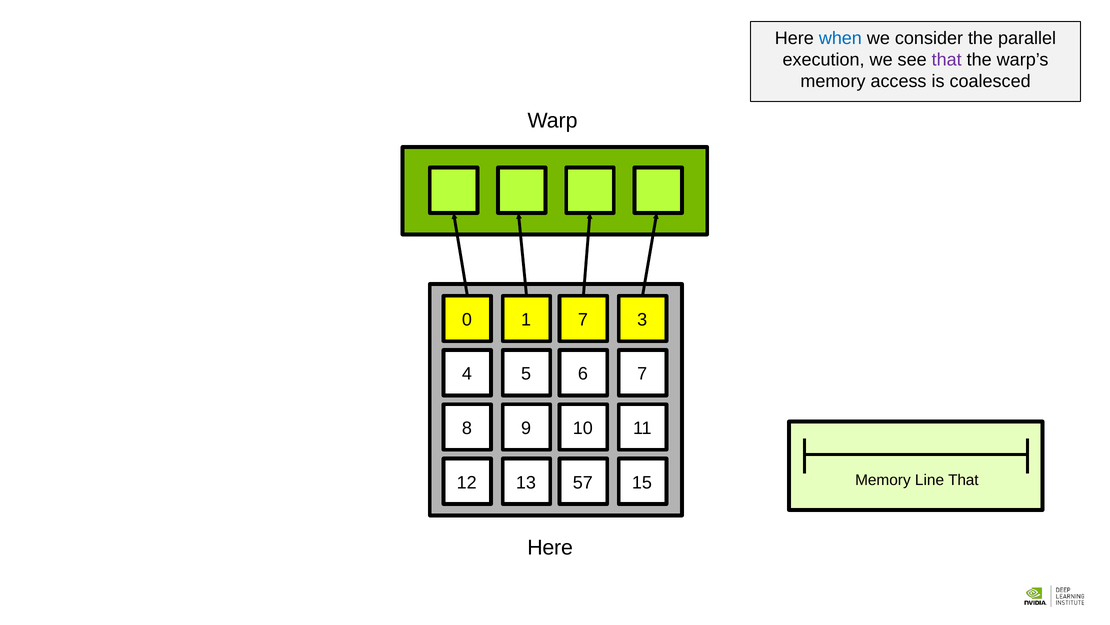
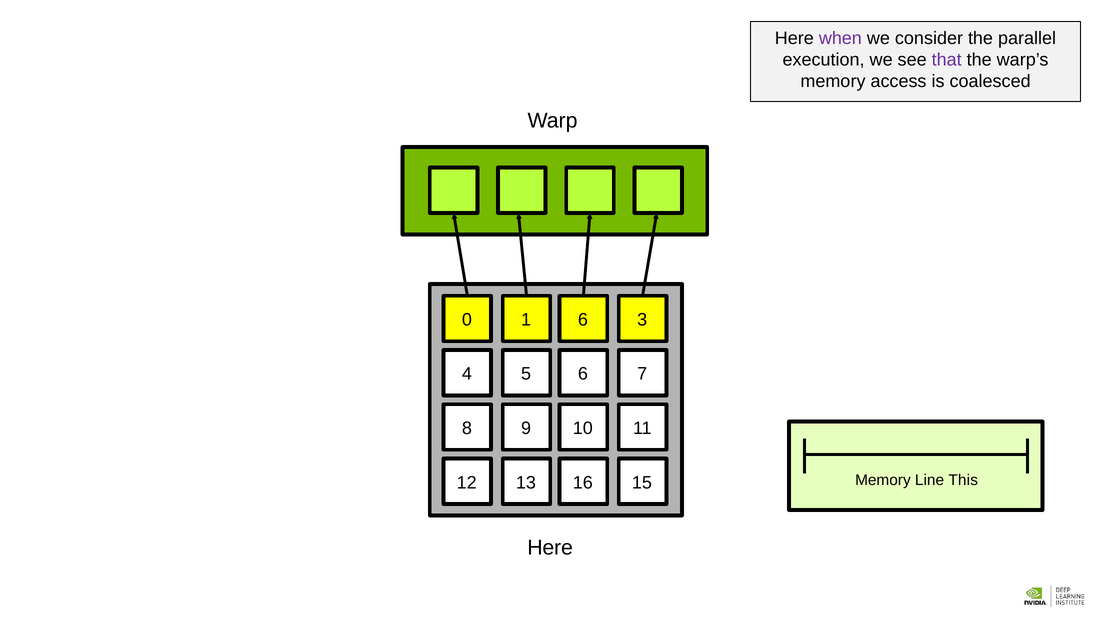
when colour: blue -> purple
1 7: 7 -> 6
Line That: That -> This
57: 57 -> 16
